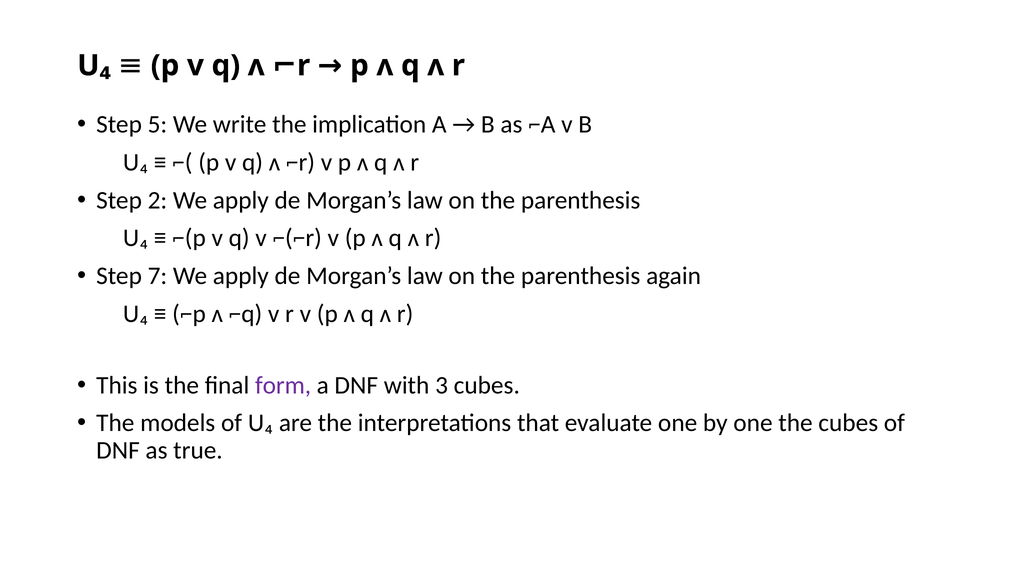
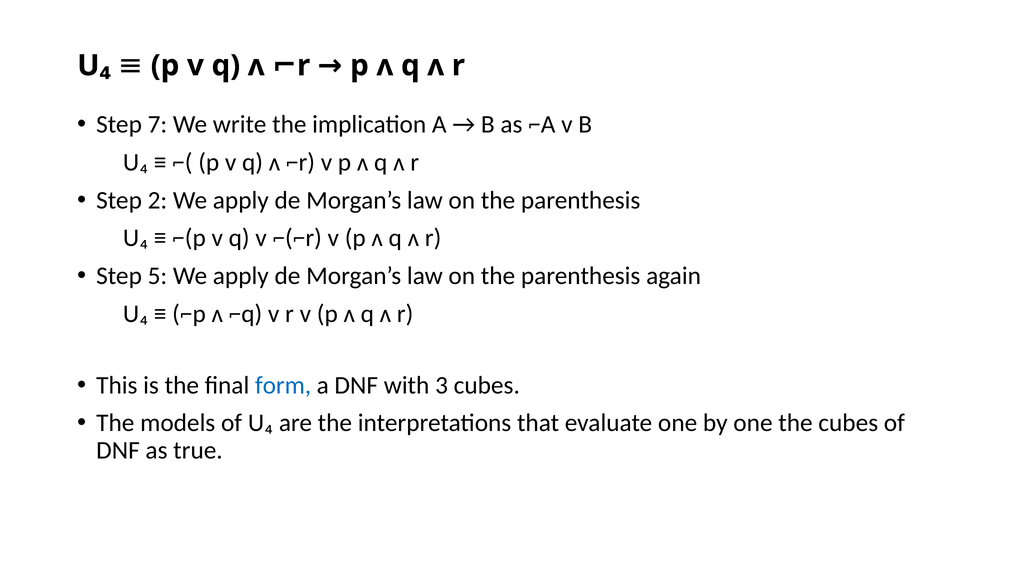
5: 5 -> 7
7: 7 -> 5
form colour: purple -> blue
